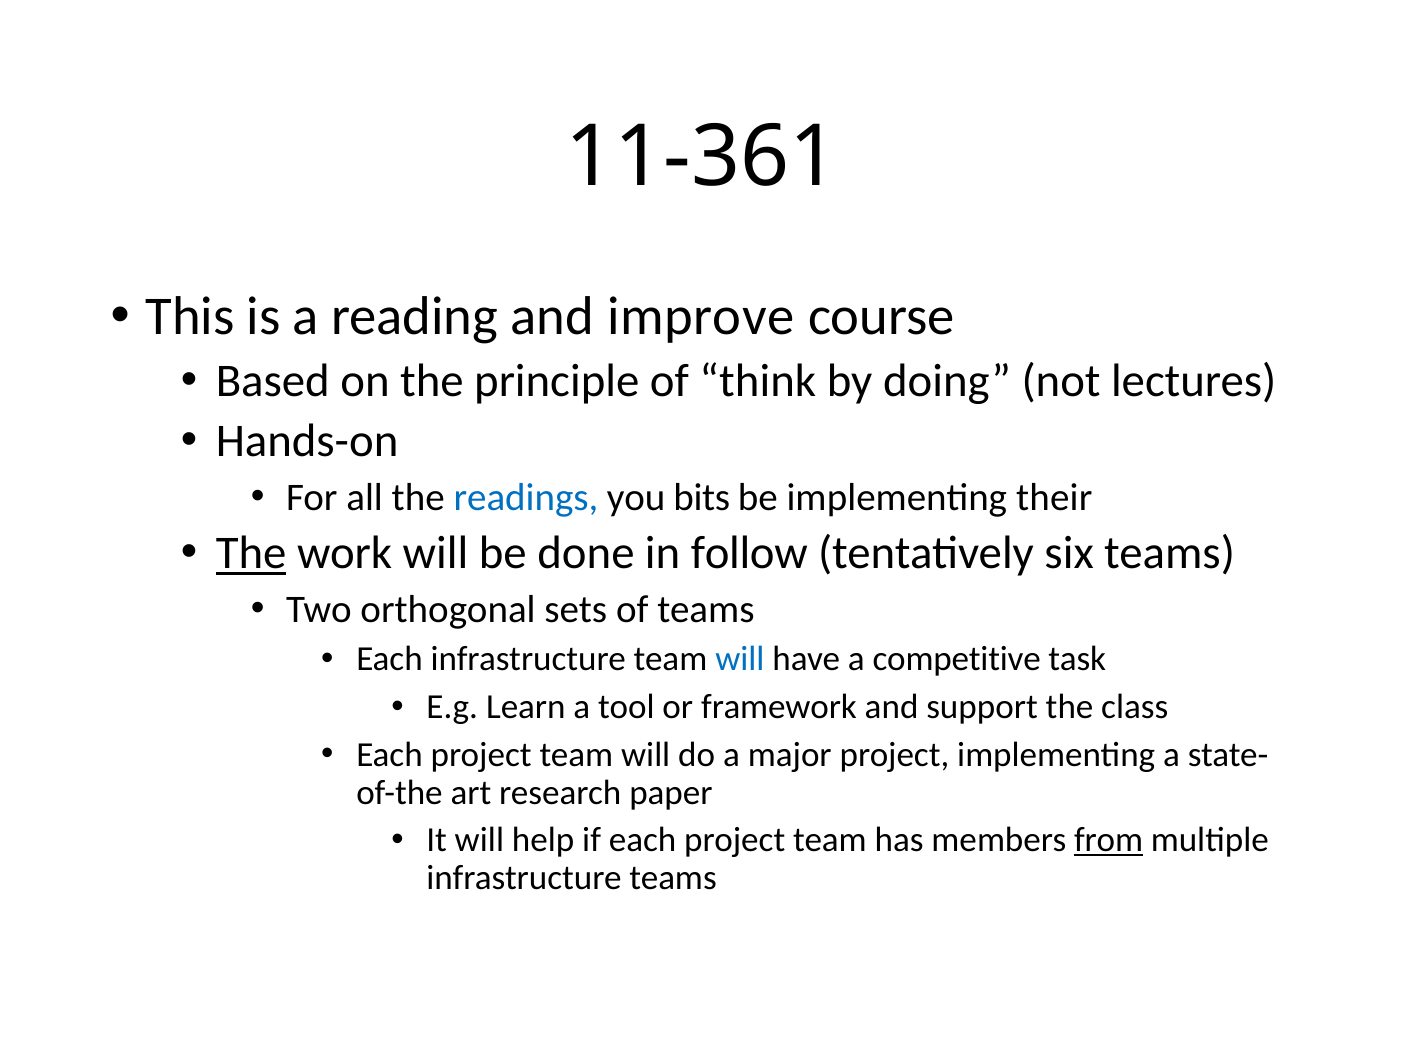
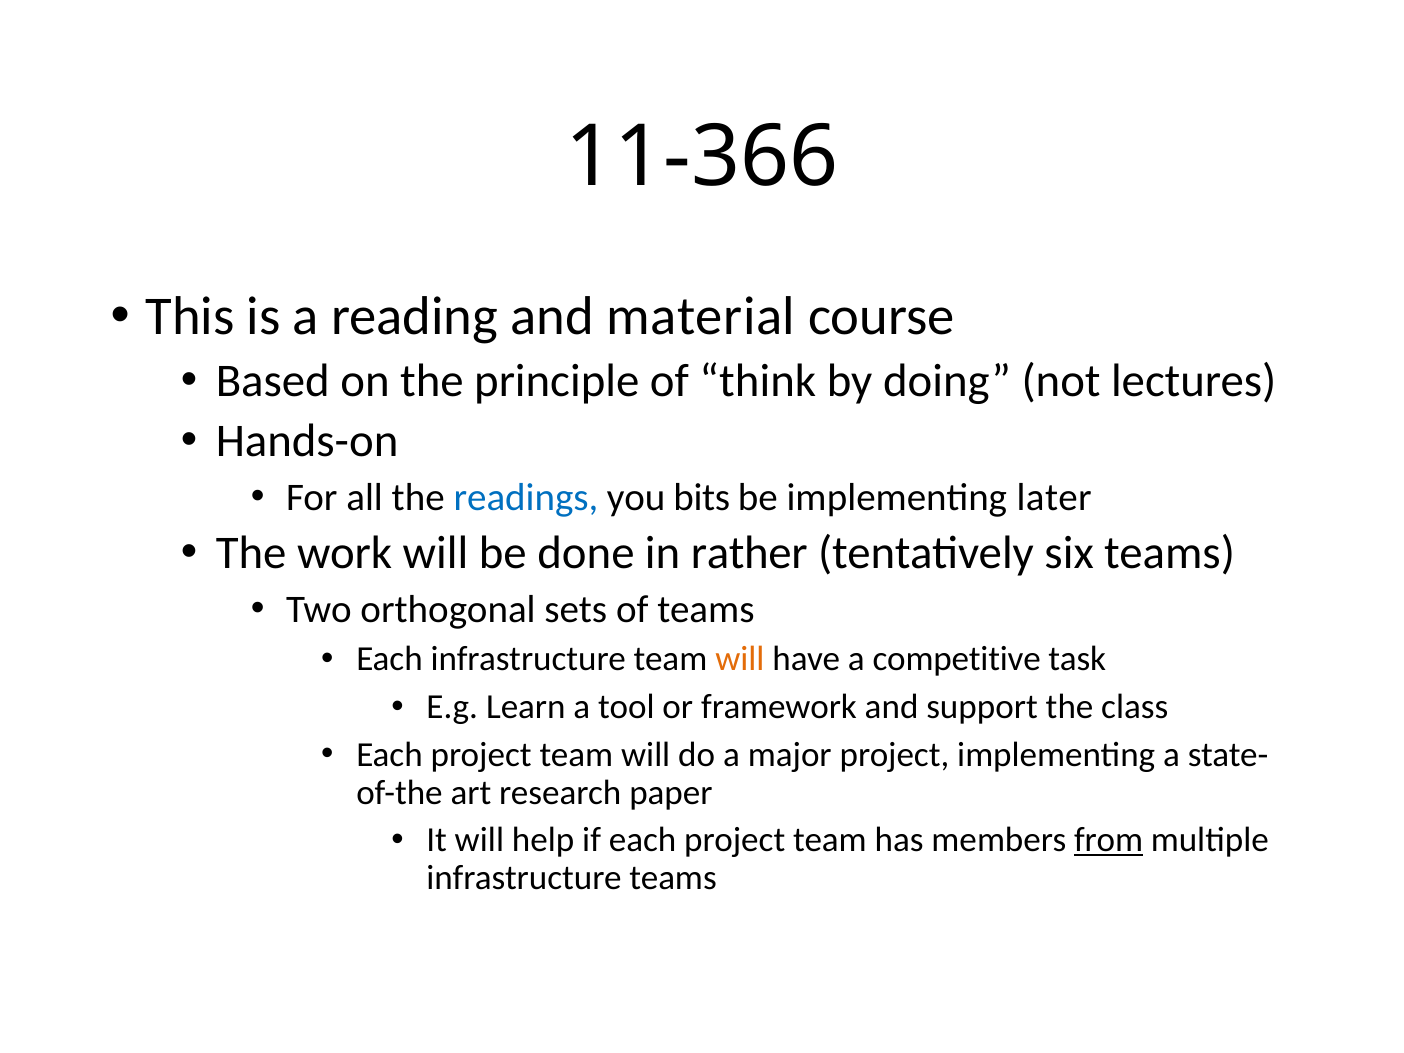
11-361: 11-361 -> 11-366
improve: improve -> material
their: their -> later
The at (251, 553) underline: present -> none
follow: follow -> rather
will at (740, 659) colour: blue -> orange
